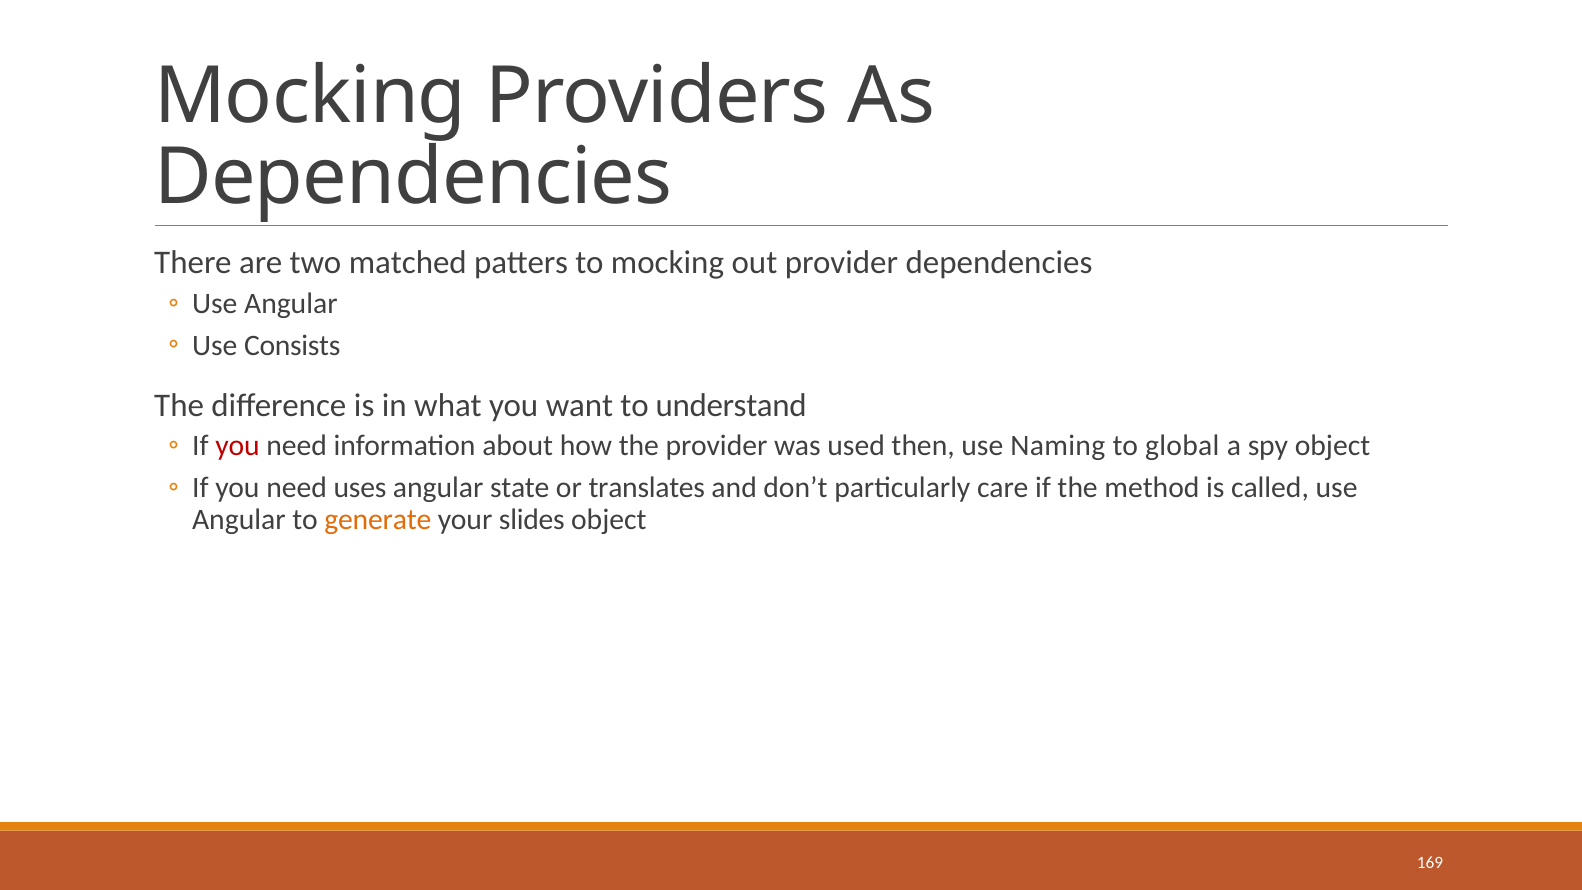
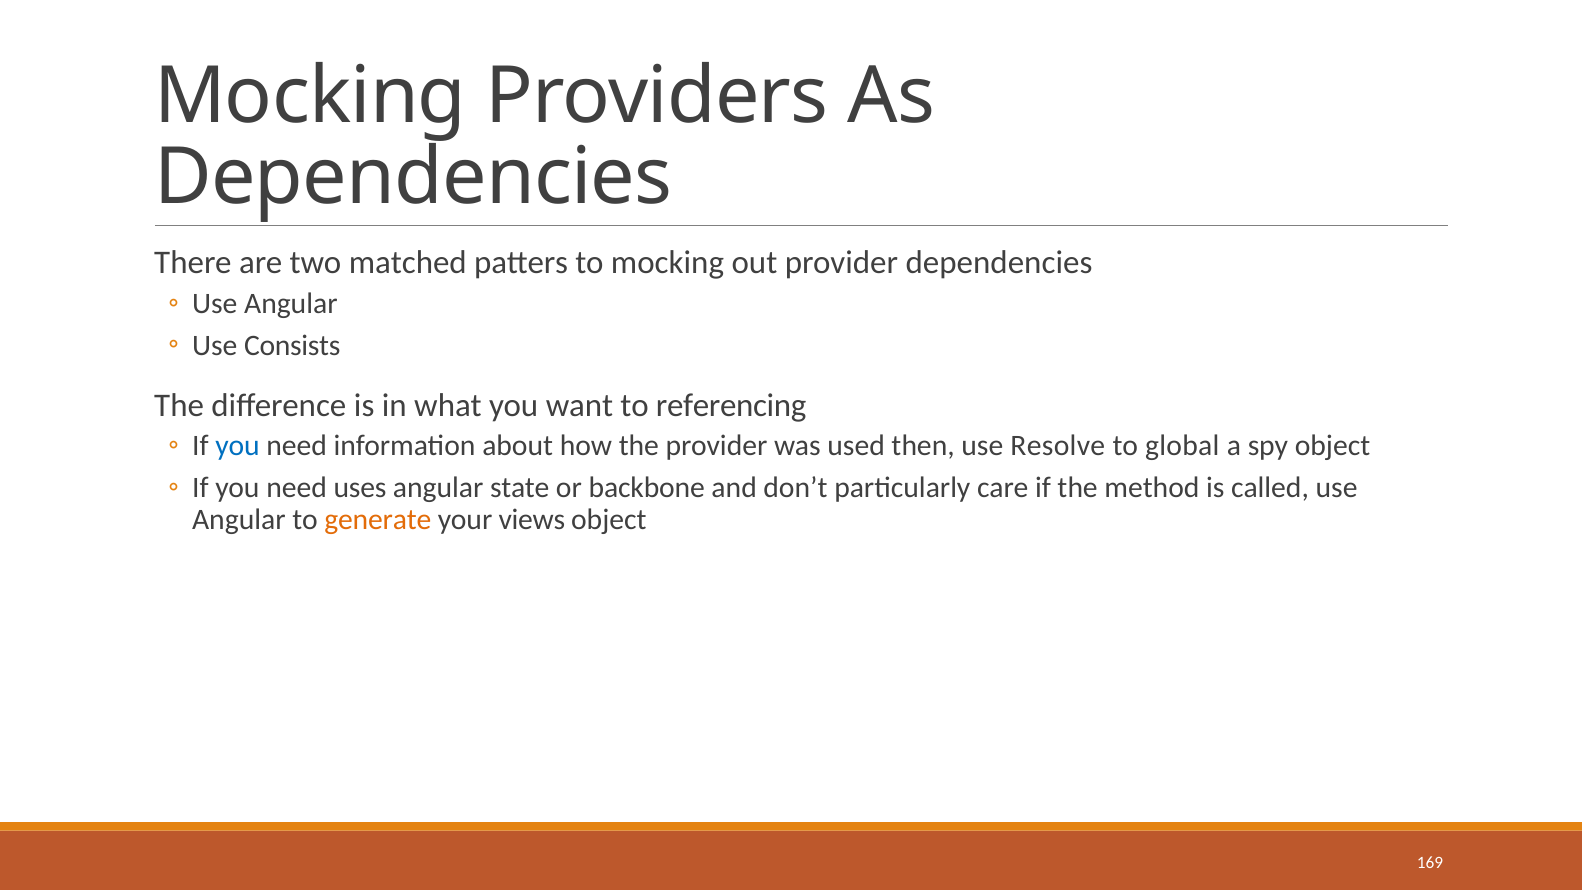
understand: understand -> referencing
you at (237, 446) colour: red -> blue
Naming: Naming -> Resolve
translates: translates -> backbone
slides: slides -> views
